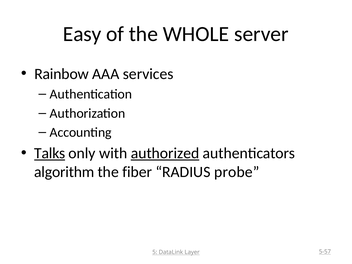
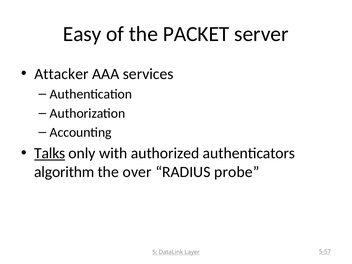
WHOLE: WHOLE -> PACKET
Rainbow: Rainbow -> Attacker
authorized underline: present -> none
fiber: fiber -> over
